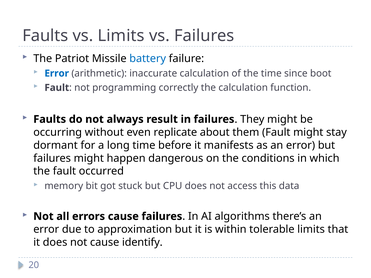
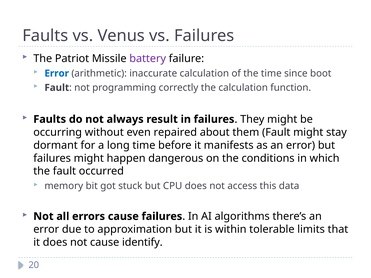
vs Limits: Limits -> Venus
battery colour: blue -> purple
replicate: replicate -> repaired
